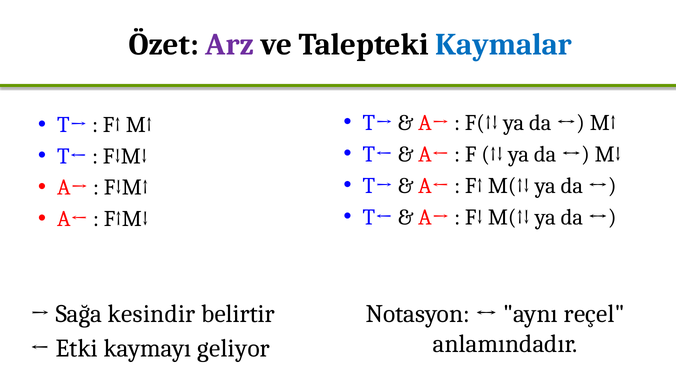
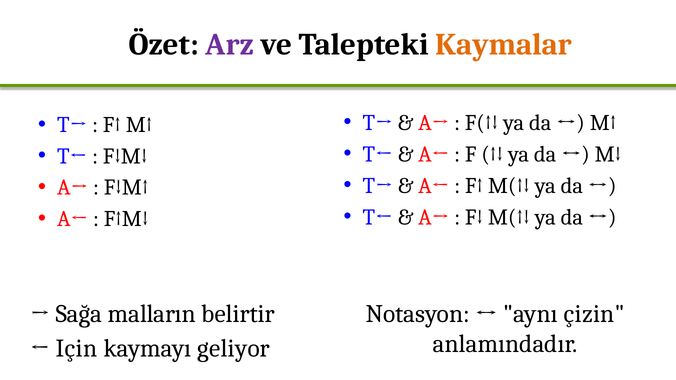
Kaymalar colour: blue -> orange
reçel: reçel -> çizin
kesindir: kesindir -> malların
Etki: Etki -> Için
